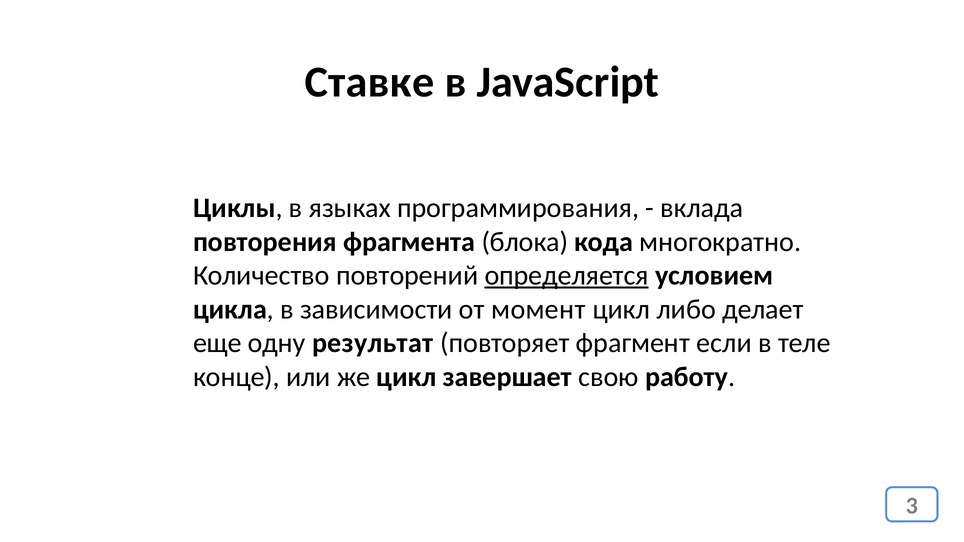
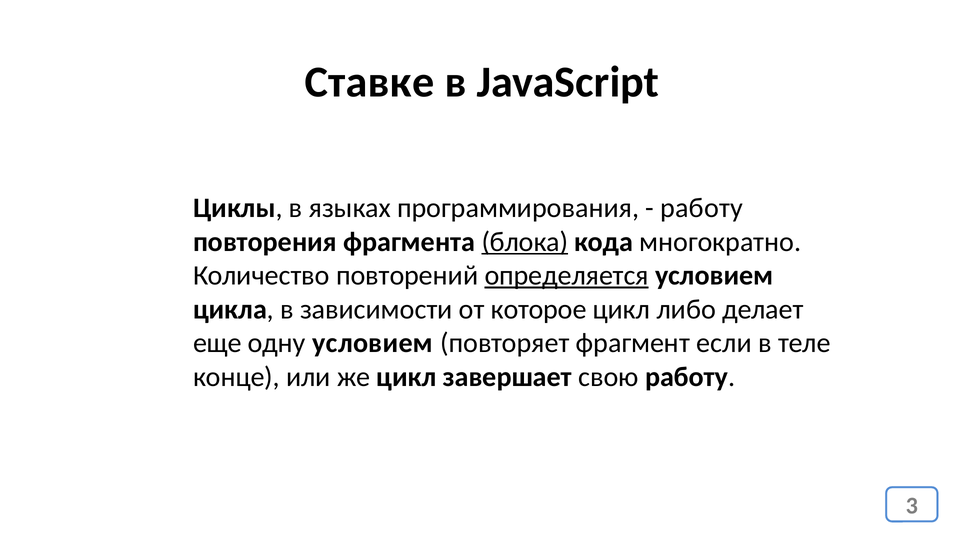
вклада at (702, 208): вклада -> работу
блока underline: none -> present
момент: момент -> которое
одну результат: результат -> условием
